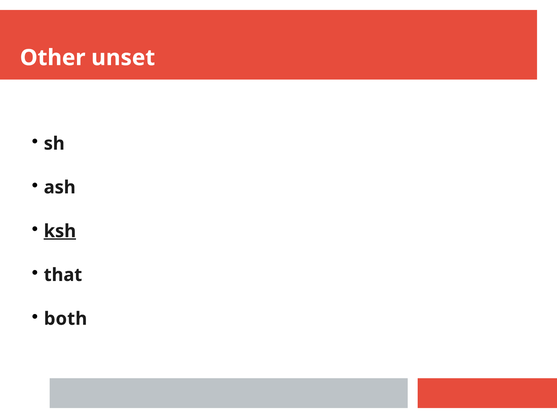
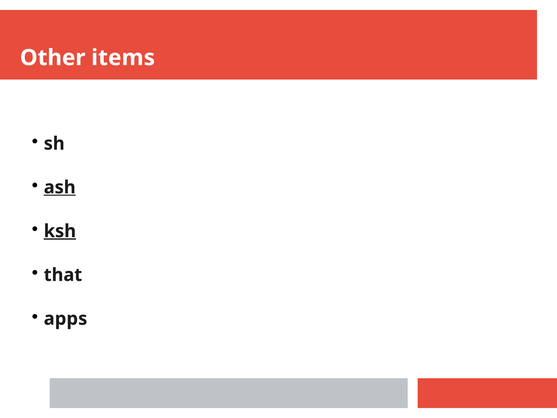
unset: unset -> items
ash underline: none -> present
both: both -> apps
